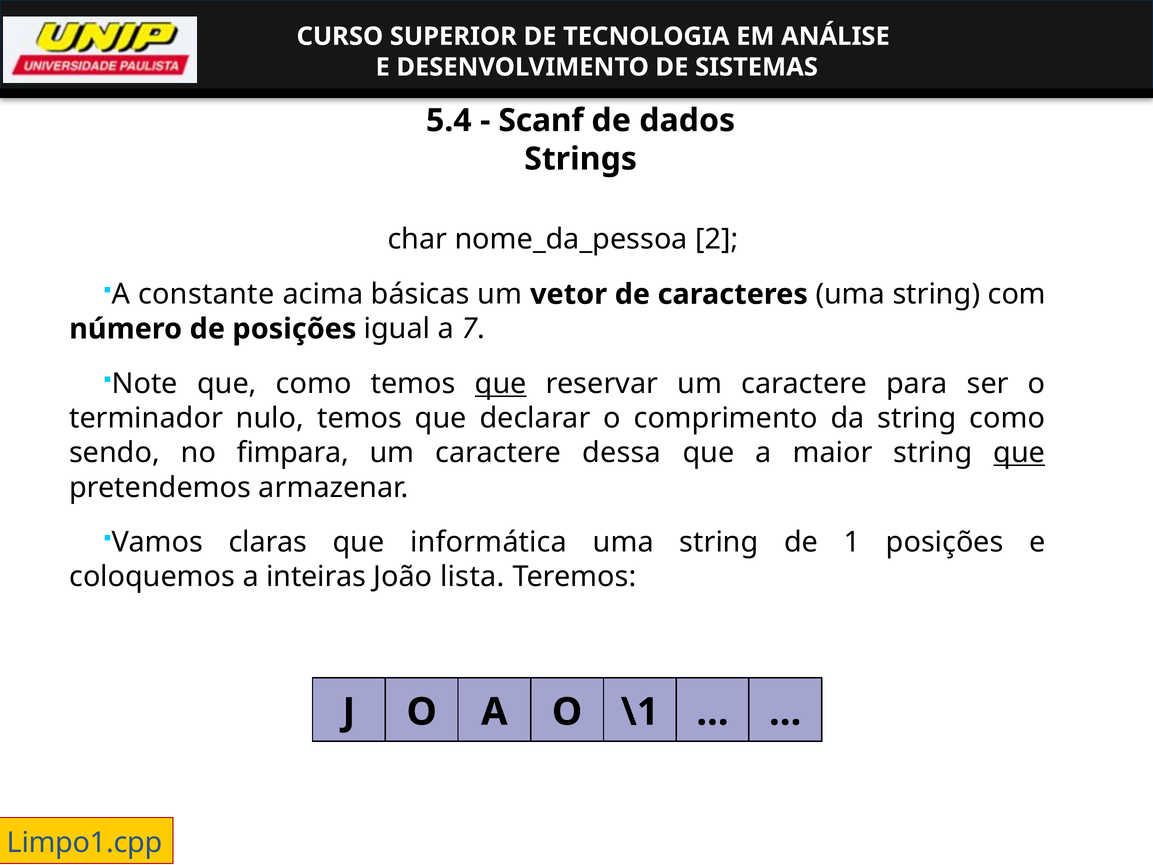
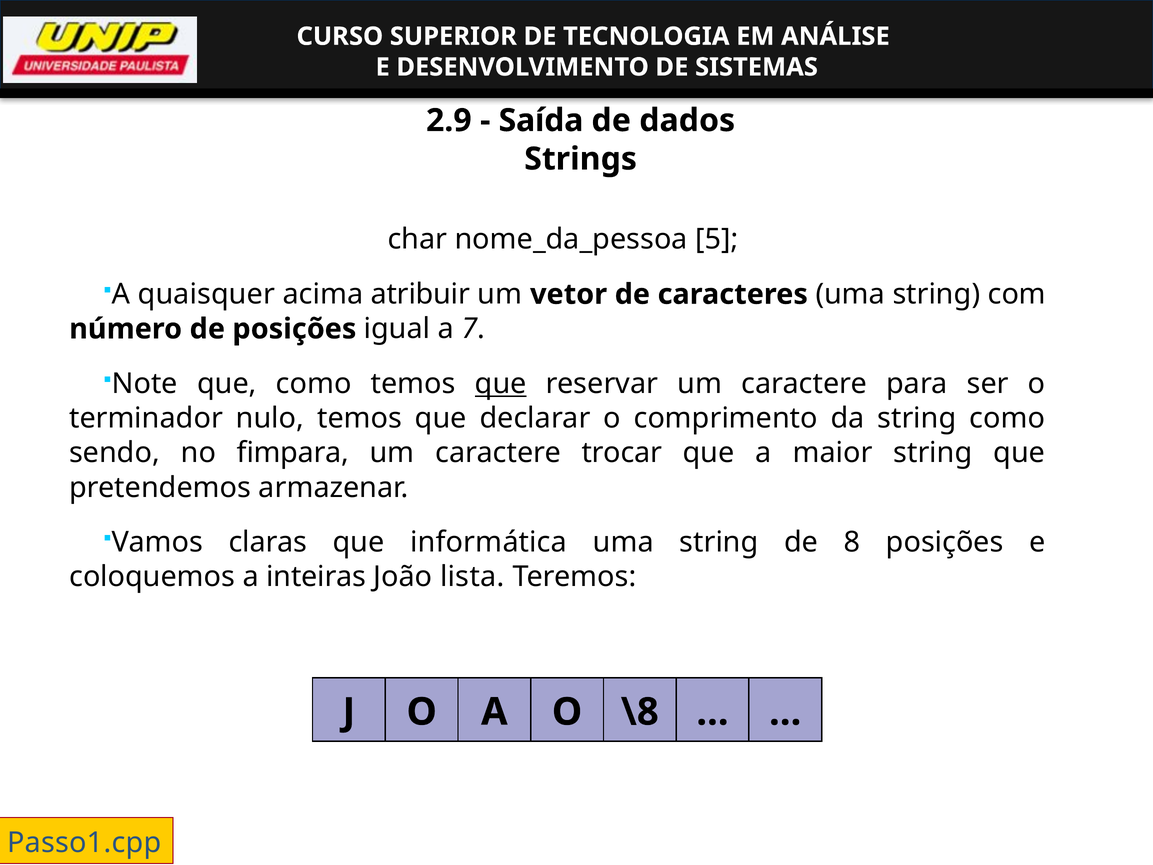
5.4: 5.4 -> 2.9
Scanf: Scanf -> Saída
2: 2 -> 5
constante: constante -> quaisquer
básicas: básicas -> atribuir
dessa: dessa -> trocar
que at (1019, 453) underline: present -> none
1: 1 -> 8
\1: \1 -> \8
Limpo1.cpp: Limpo1.cpp -> Passo1.cpp
